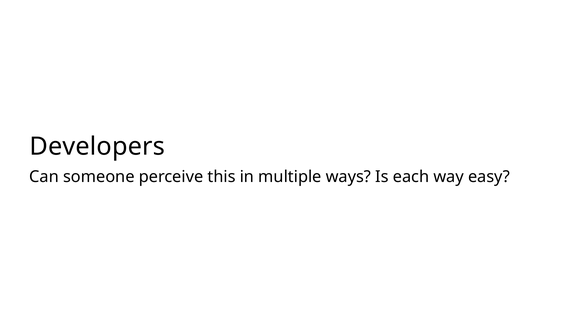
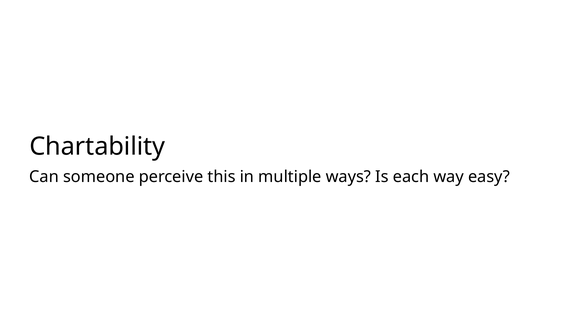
Developers: Developers -> Chartability
